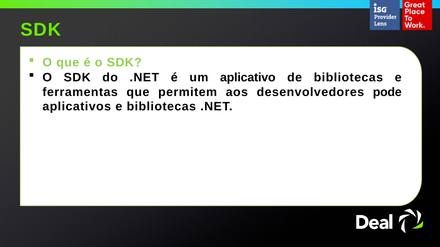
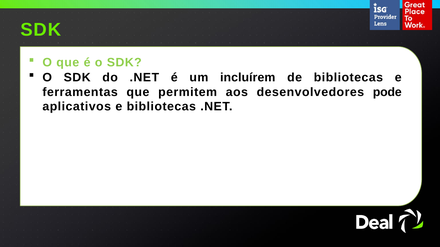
aplicativo: aplicativo -> incluírem
